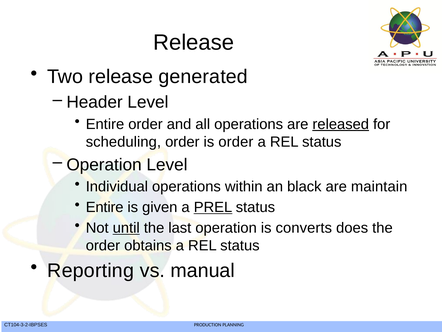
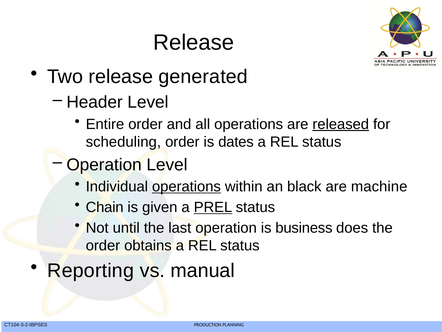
is order: order -> dates
operations at (186, 186) underline: none -> present
maintain: maintain -> machine
Entire at (105, 207): Entire -> Chain
until underline: present -> none
converts: converts -> business
